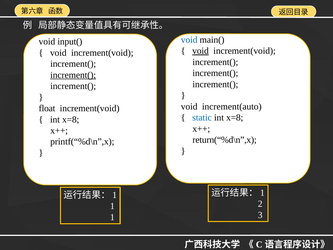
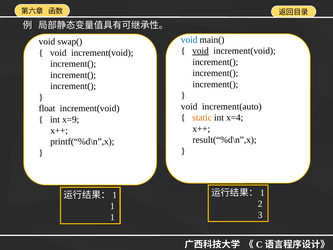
input(: input( -> swap(
increment( at (73, 75) underline: present -> none
static colour: blue -> orange
x=8 at (235, 117): x=8 -> x=4
x=8 at (71, 119): x=8 -> x=9
return(“%d\n”,x: return(“%d\n”,x -> result(“%d\n”,x
